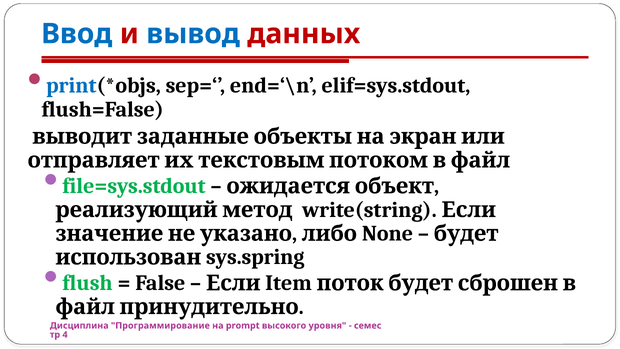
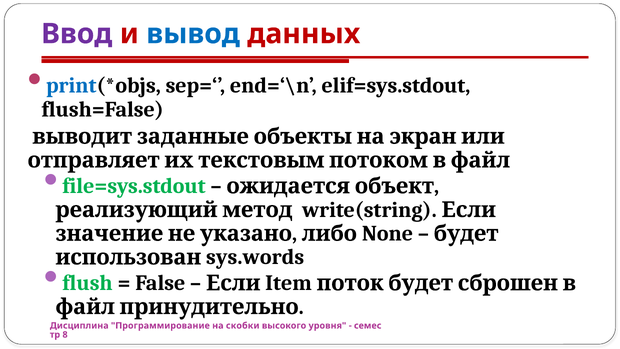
Ввод colour: blue -> purple
sys.spring: sys.spring -> sys.words
prompt: prompt -> скобки
4: 4 -> 8
